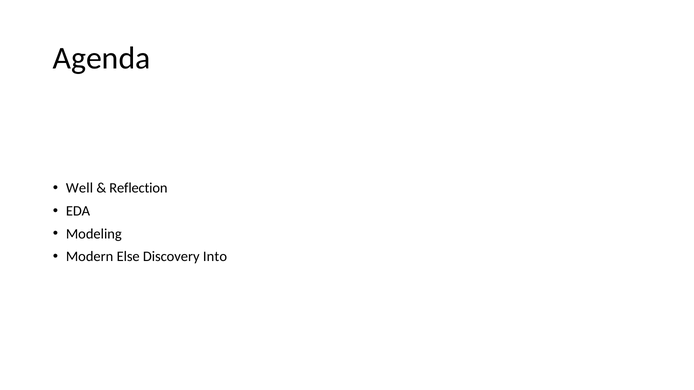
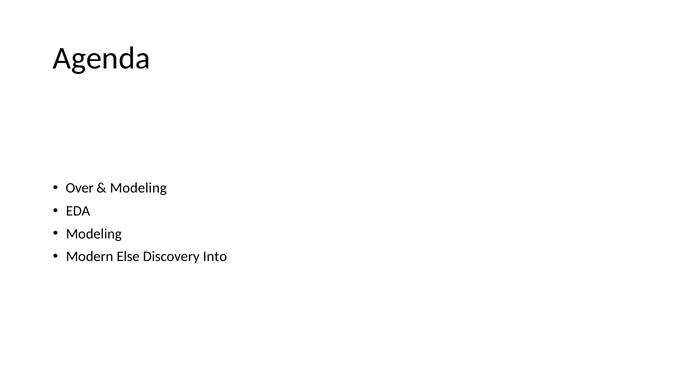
Well: Well -> Over
Reflection at (138, 188): Reflection -> Modeling
